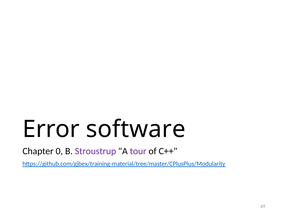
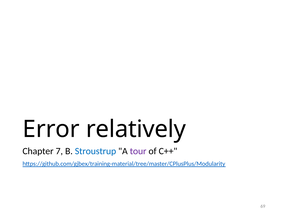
software: software -> relatively
0: 0 -> 7
Stroustrup colour: purple -> blue
